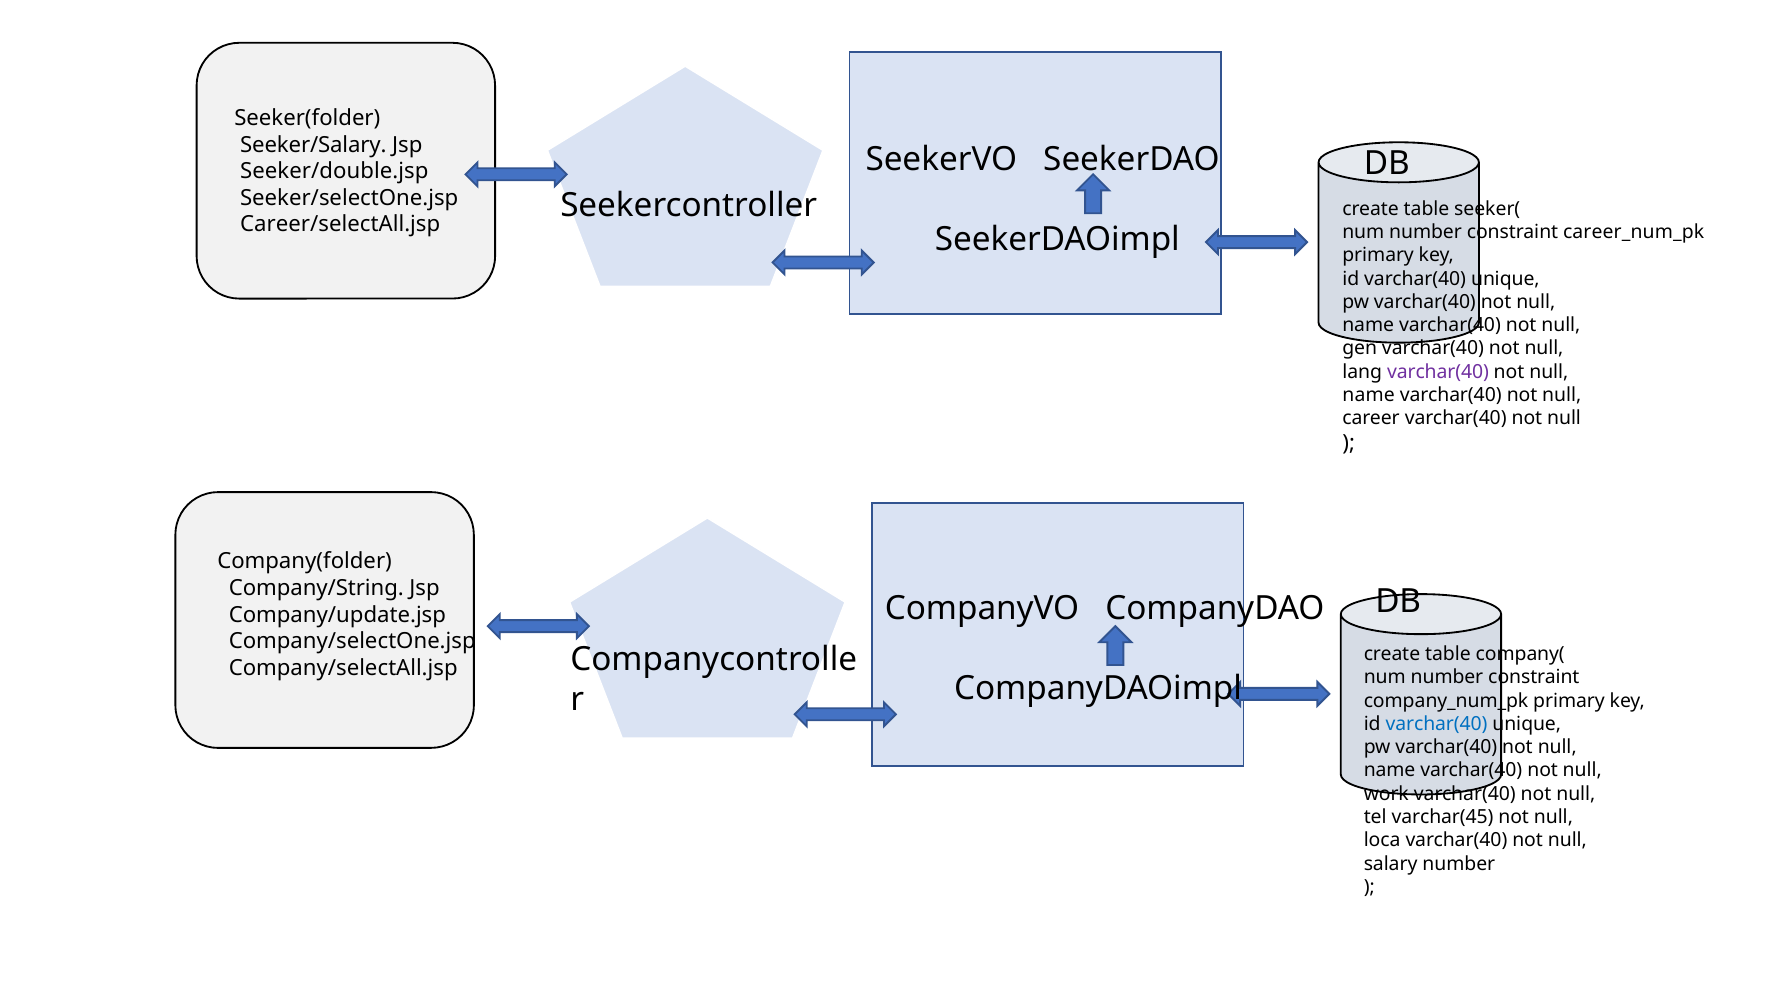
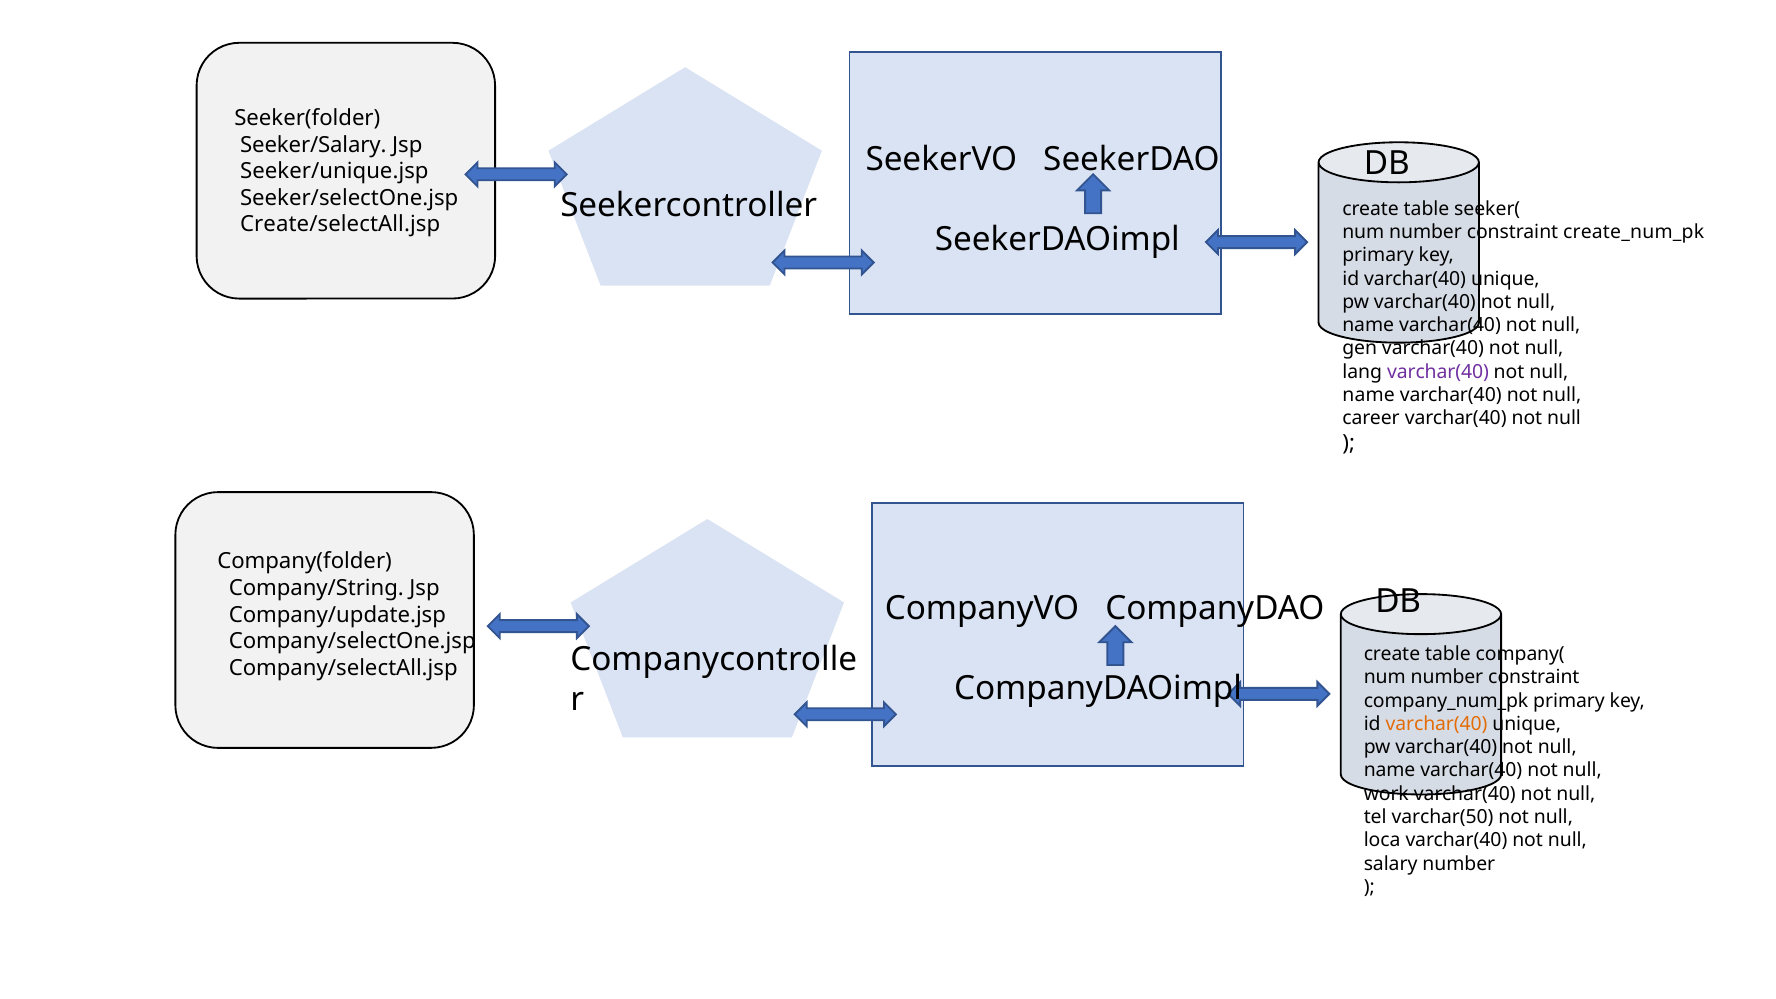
Seeker/double.jsp: Seeker/double.jsp -> Seeker/unique.jsp
Career/selectAll.jsp: Career/selectAll.jsp -> Create/selectAll.jsp
career_num_pk: career_num_pk -> create_num_pk
varchar(40 at (1437, 724) colour: blue -> orange
varchar(45: varchar(45 -> varchar(50
